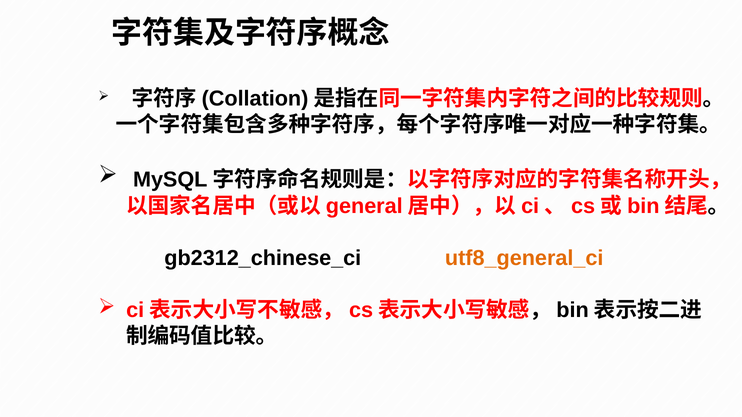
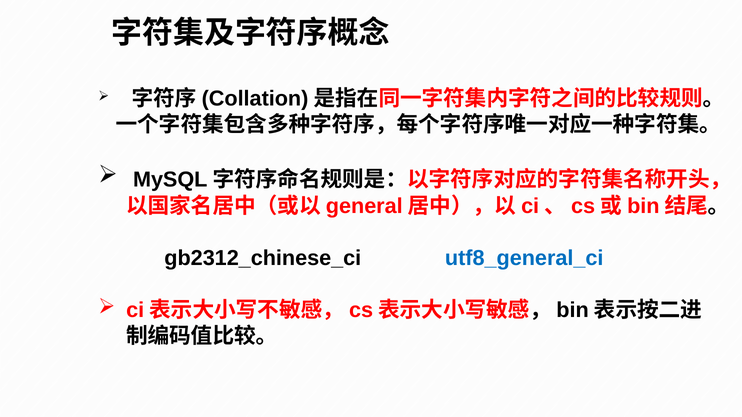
utf8_general_ci colour: orange -> blue
